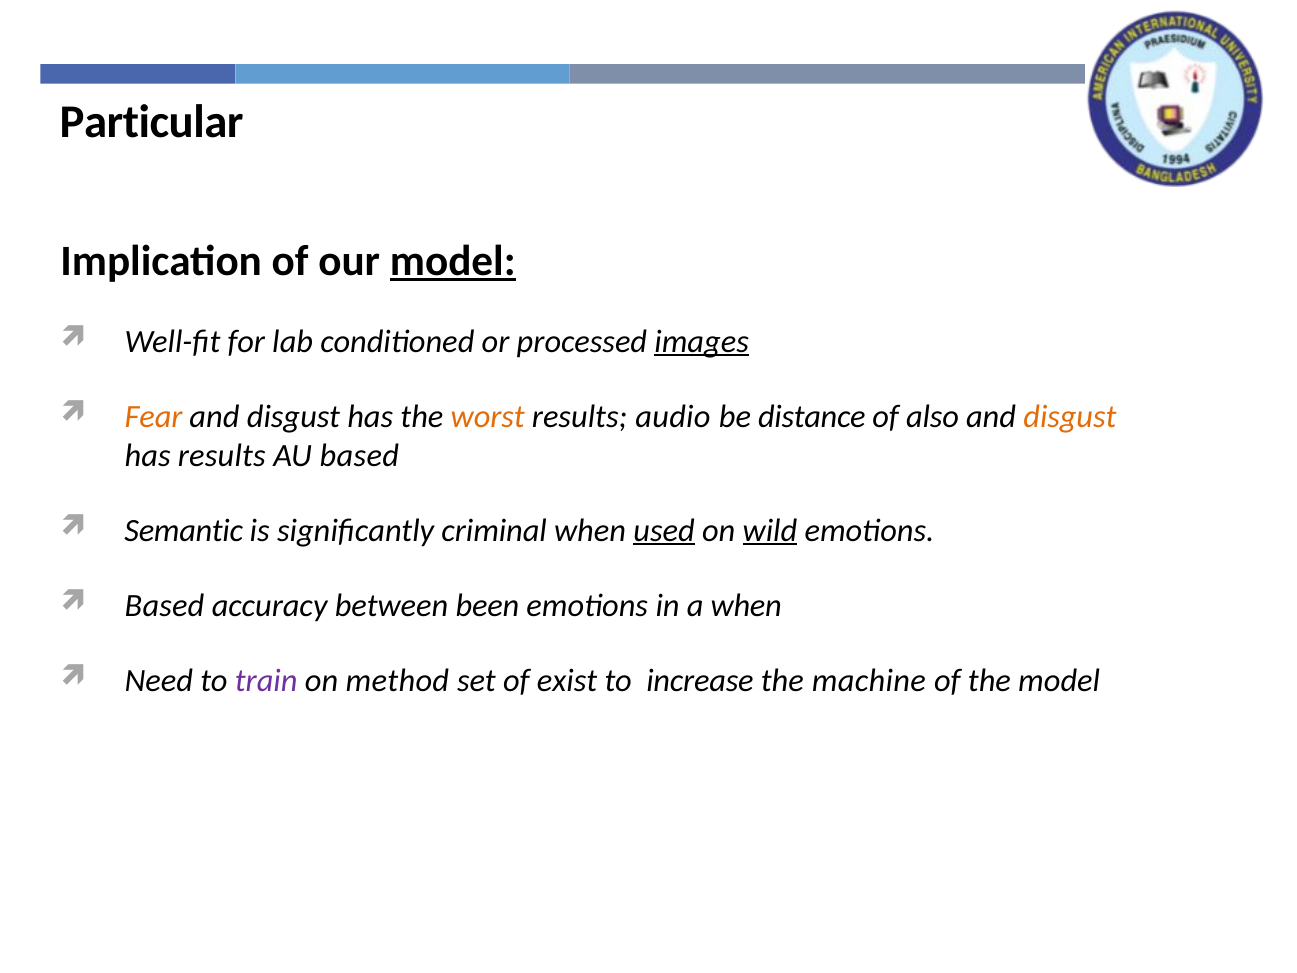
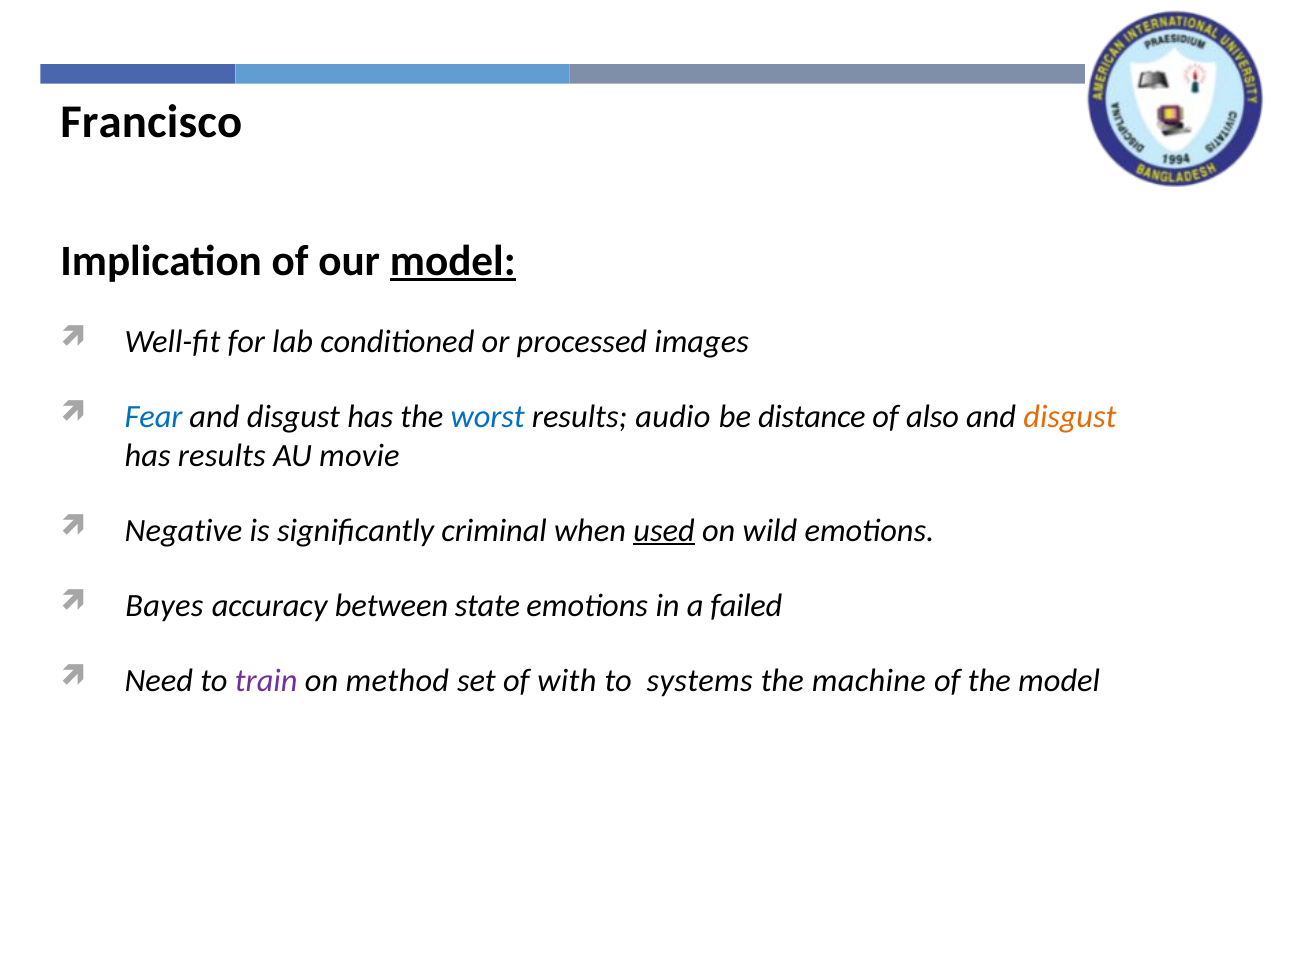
Particular: Particular -> Francisco
images underline: present -> none
Fear colour: orange -> blue
worst colour: orange -> blue
AU based: based -> movie
Semantic: Semantic -> Negative
wild underline: present -> none
Based at (165, 605): Based -> Bayes
been: been -> state
a when: when -> failed
exist: exist -> with
increase: increase -> systems
